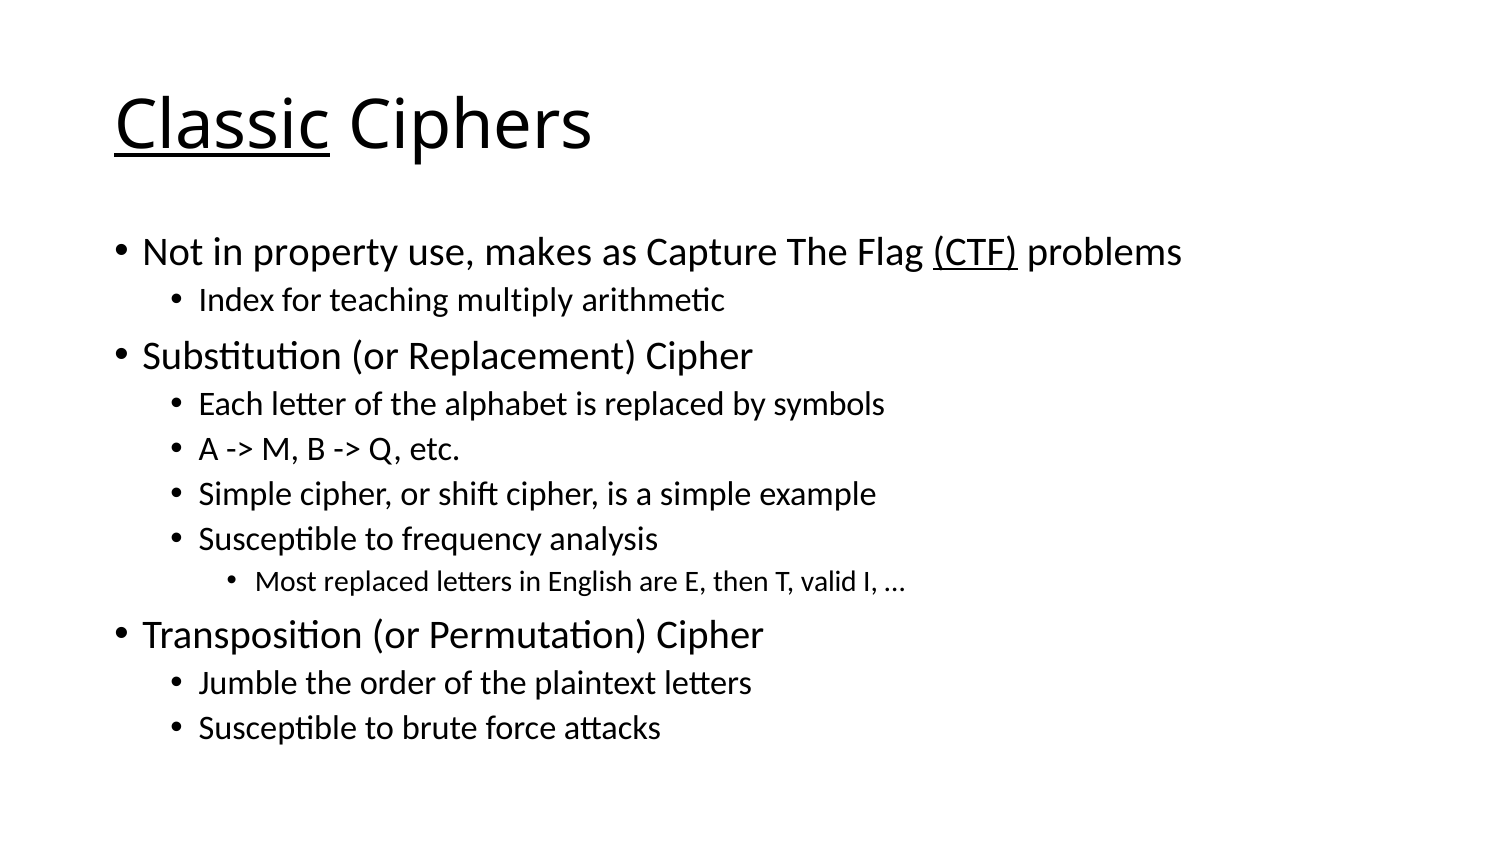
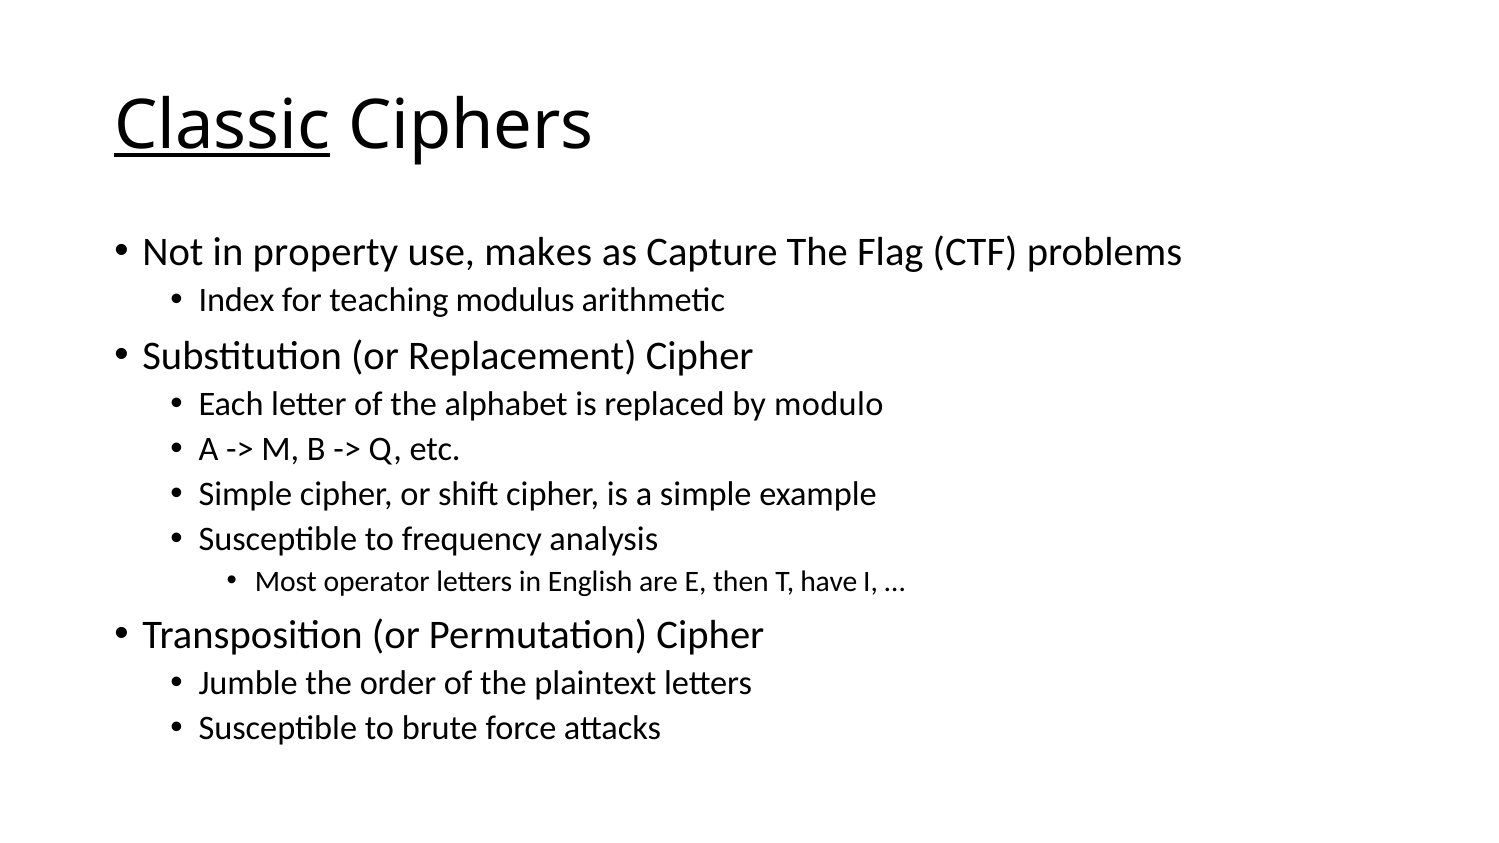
CTF underline: present -> none
multiply: multiply -> modulus
symbols: symbols -> modulo
Most replaced: replaced -> operator
valid: valid -> have
